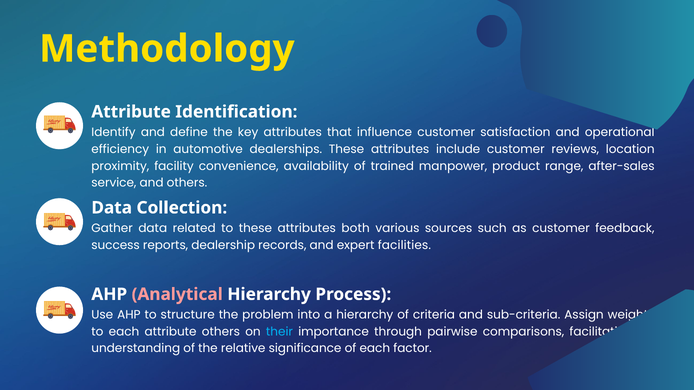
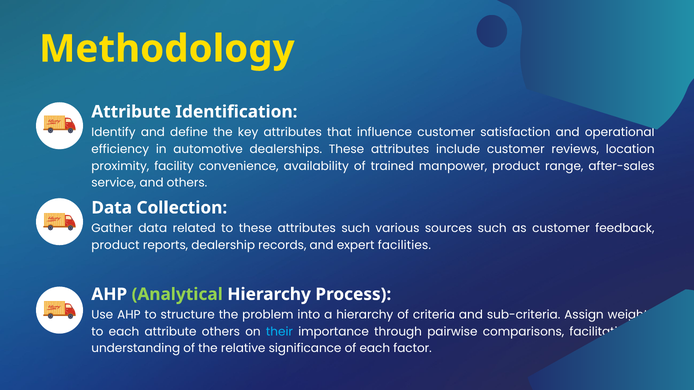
attributes both: both -> such
success at (116, 245): success -> product
Analytical colour: pink -> light green
